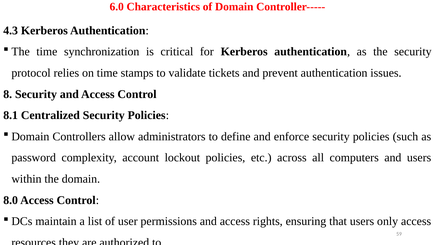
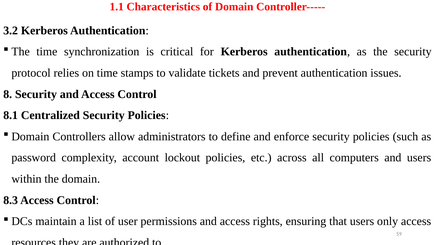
6.0: 6.0 -> 1.1
4.3: 4.3 -> 3.2
8.0: 8.0 -> 8.3
